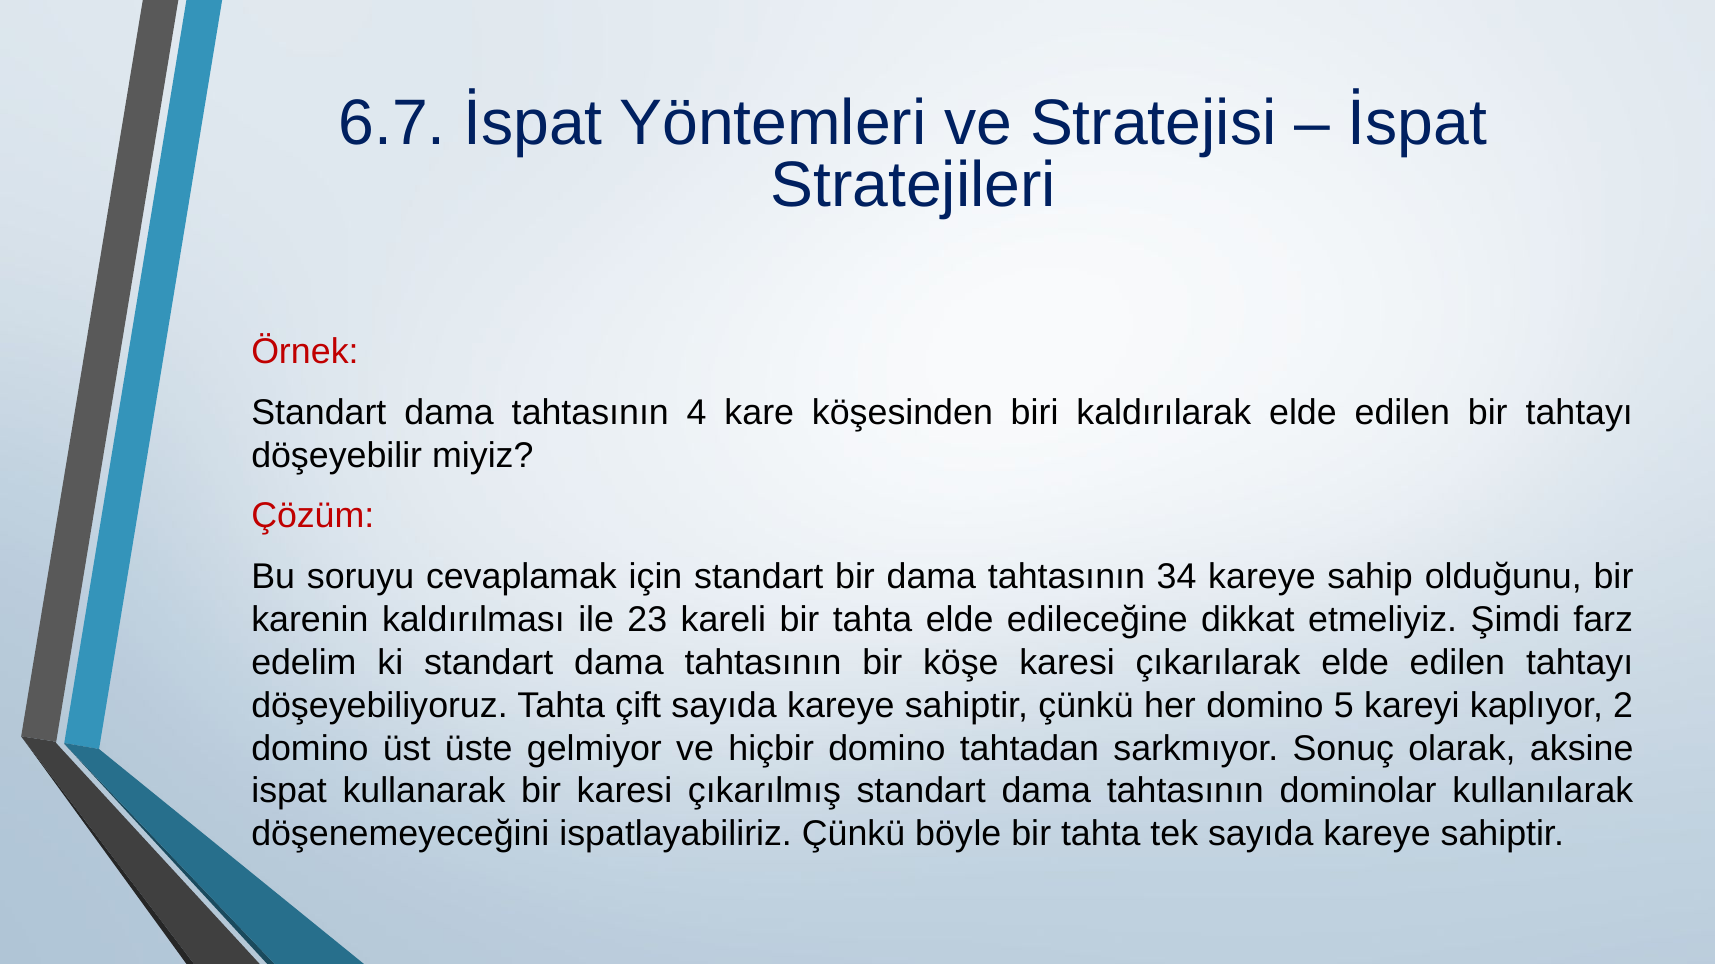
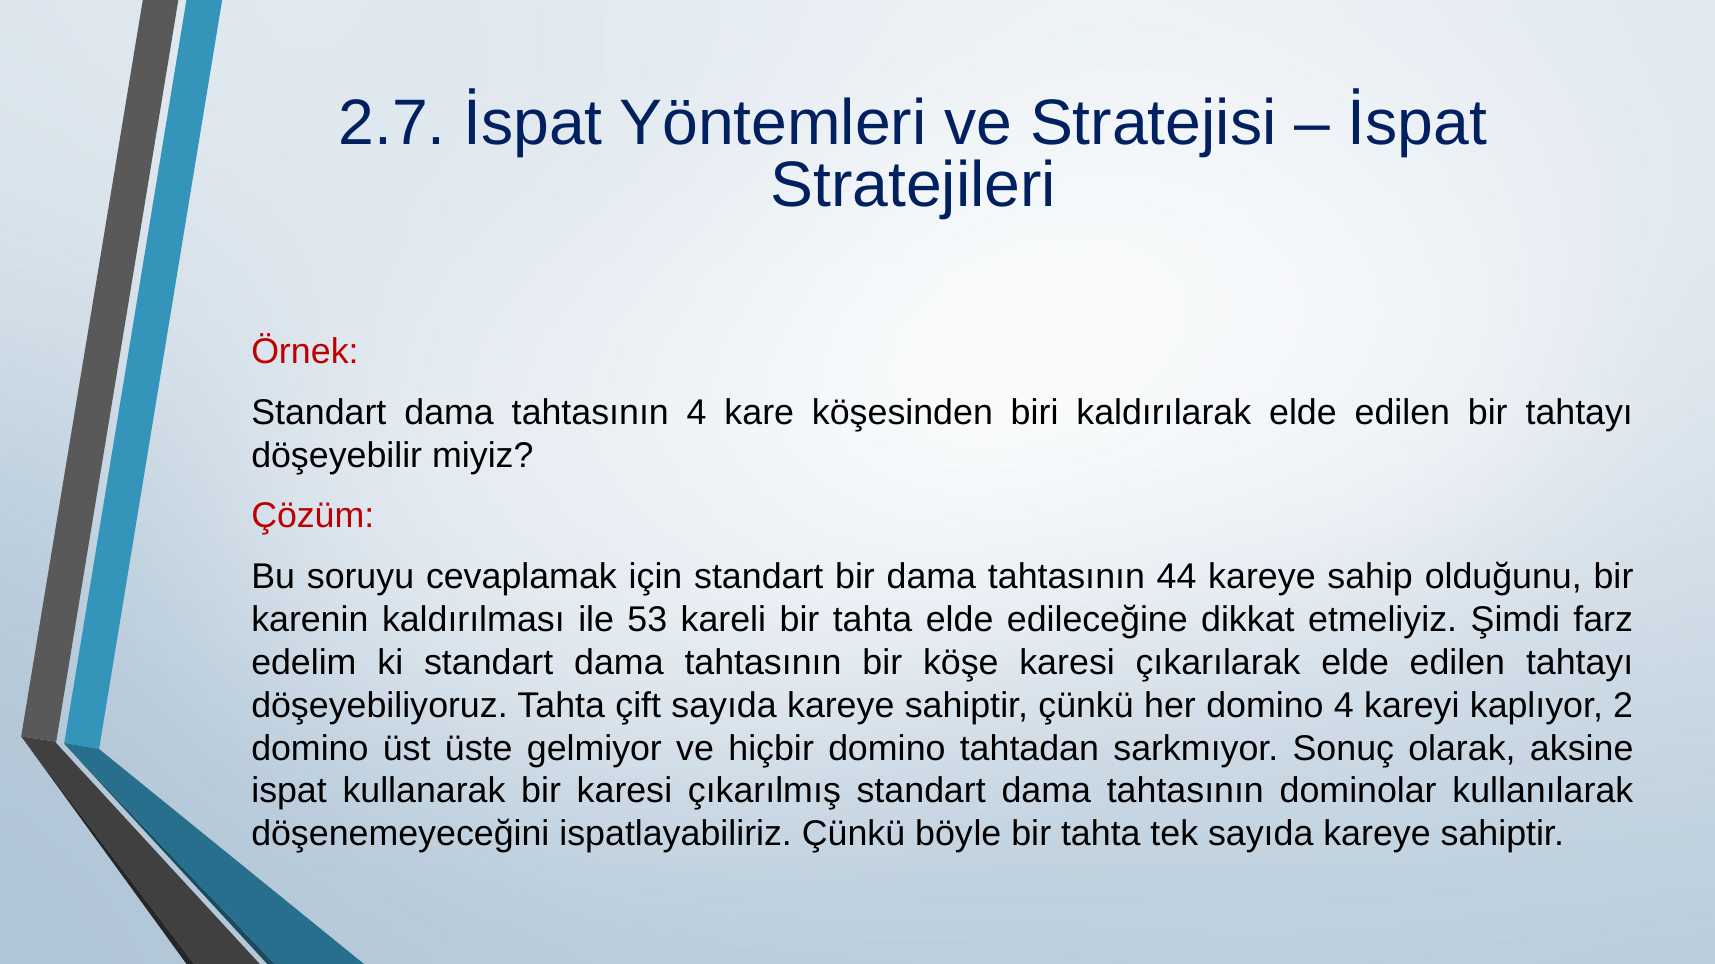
6.7: 6.7 -> 2.7
34: 34 -> 44
23: 23 -> 53
domino 5: 5 -> 4
